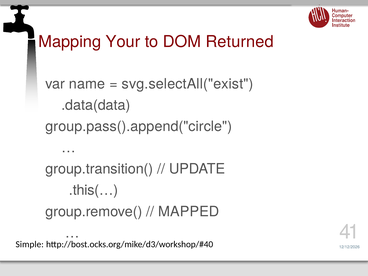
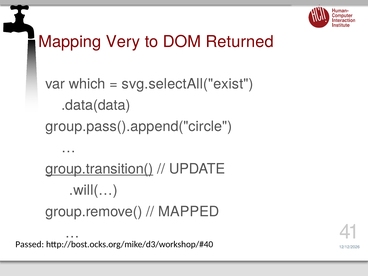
Your: Your -> Very
name: name -> which
group.transition( underline: none -> present
.this(…: .this(… -> .will(…
Simple: Simple -> Passed
